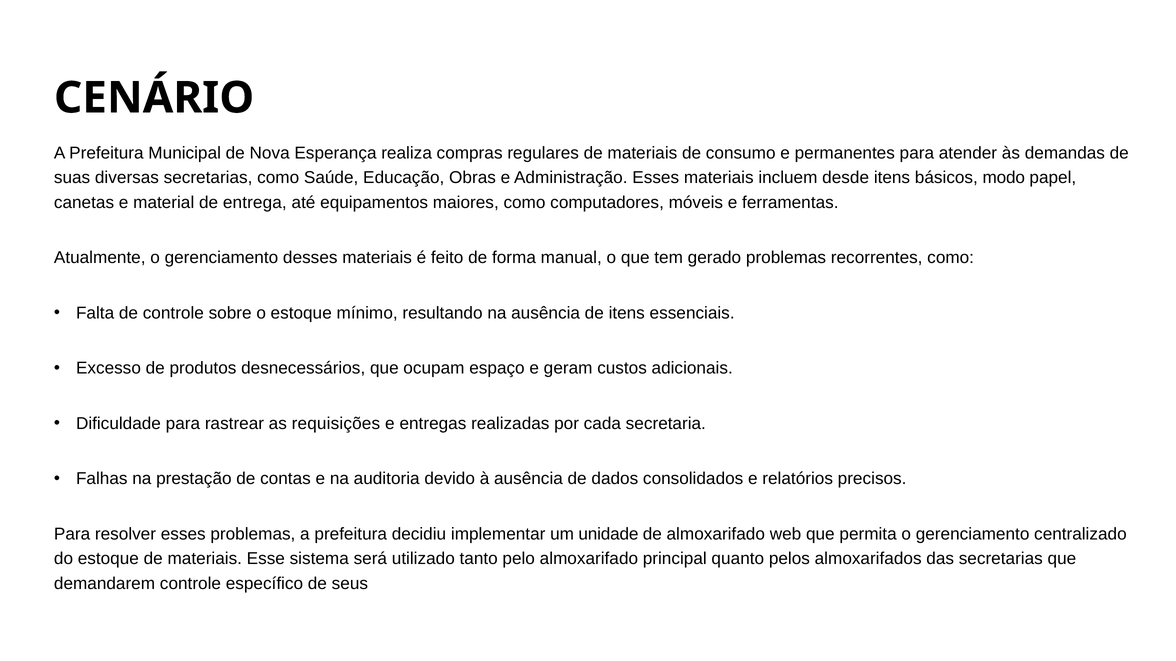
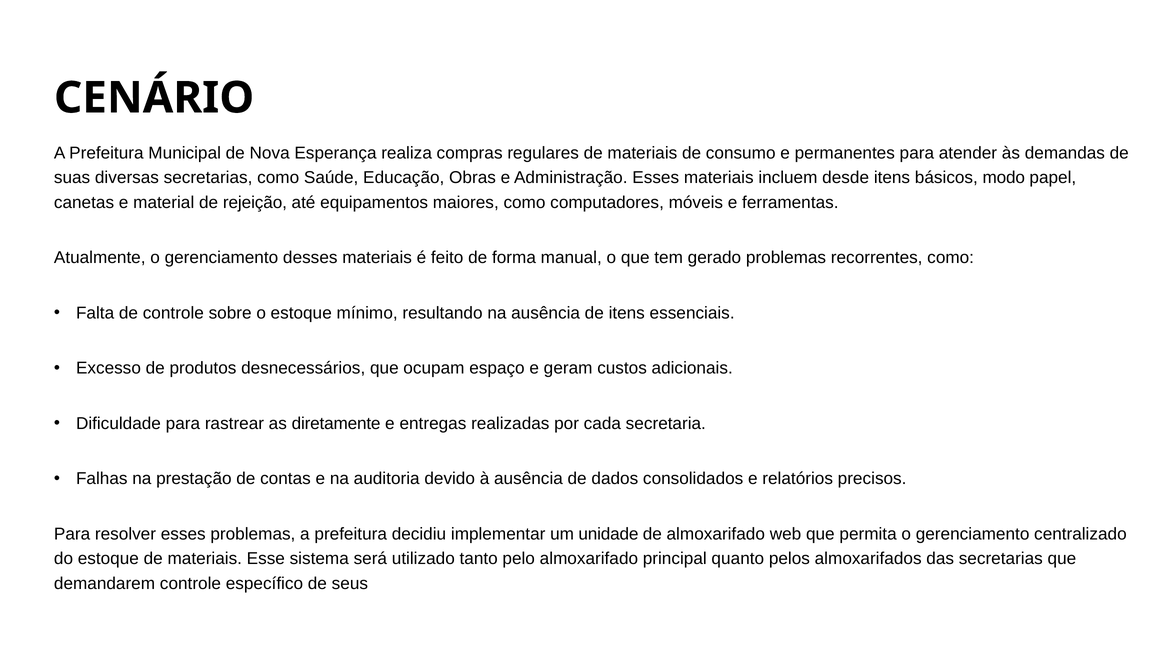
entrega: entrega -> rejeição
requisições: requisições -> diretamente
